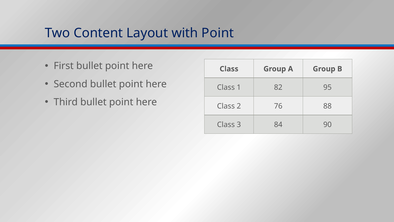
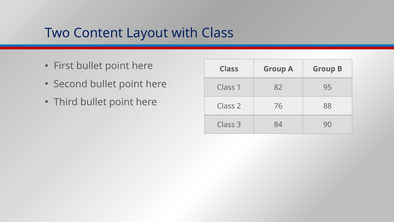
with Point: Point -> Class
